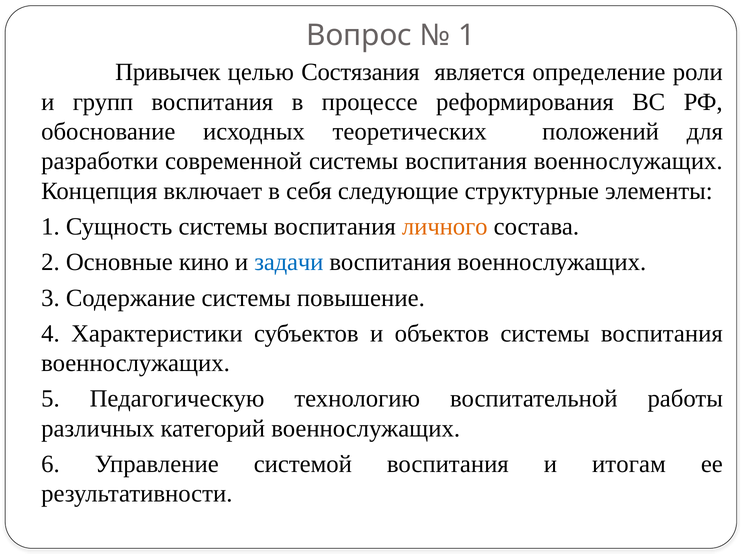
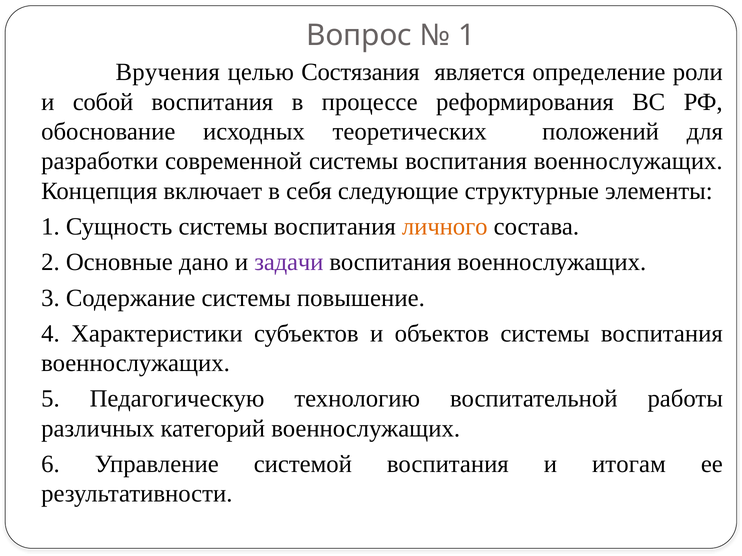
Привычек: Привычек -> Вручения
групп: групп -> собой
кино: кино -> дано
задачи colour: blue -> purple
